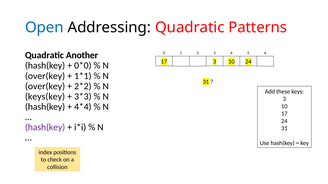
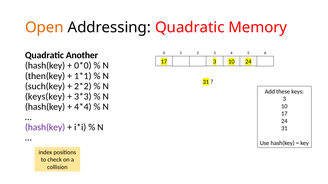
Open colour: blue -> orange
Patterns: Patterns -> Memory
over(key at (45, 76): over(key -> then(key
over(key at (45, 86): over(key -> such(key
